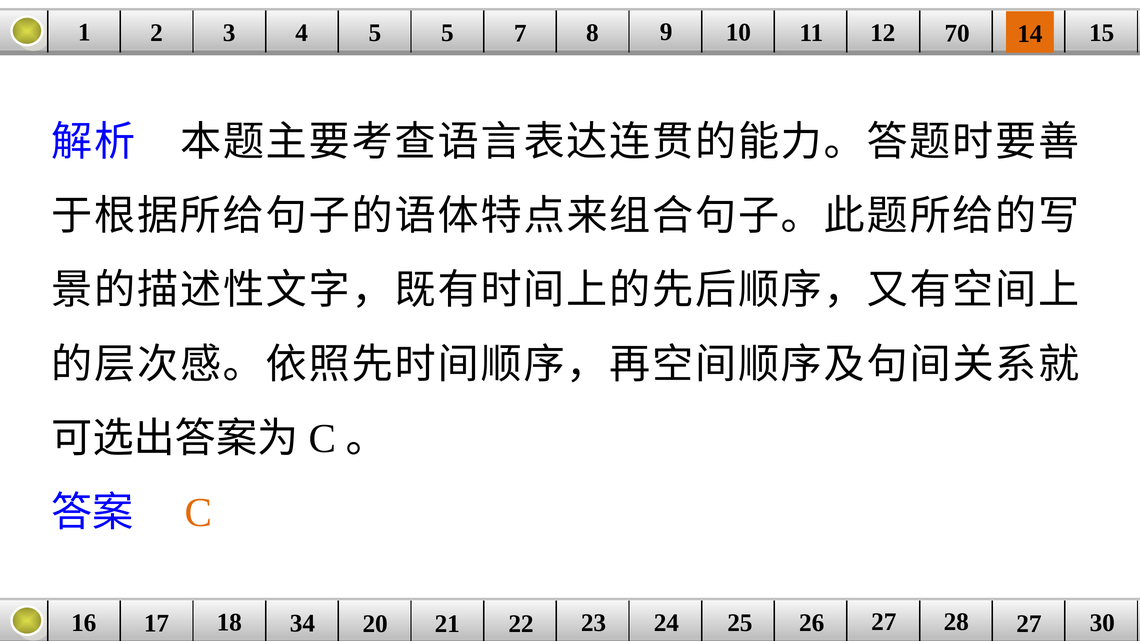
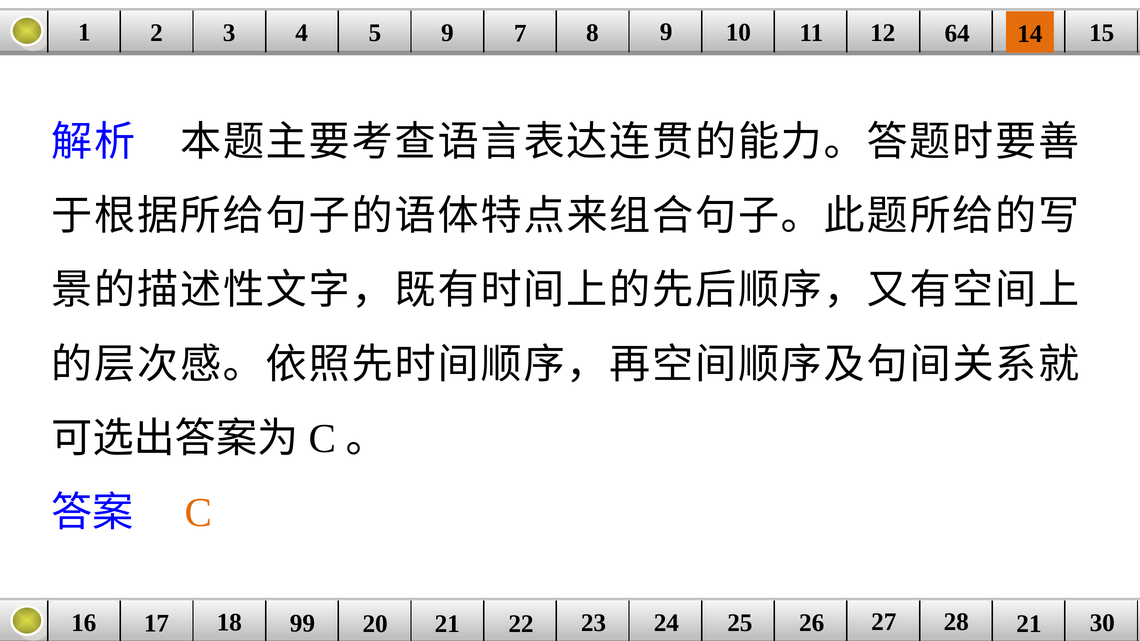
5 5: 5 -> 9
70: 70 -> 64
34: 34 -> 99
28 27: 27 -> 21
